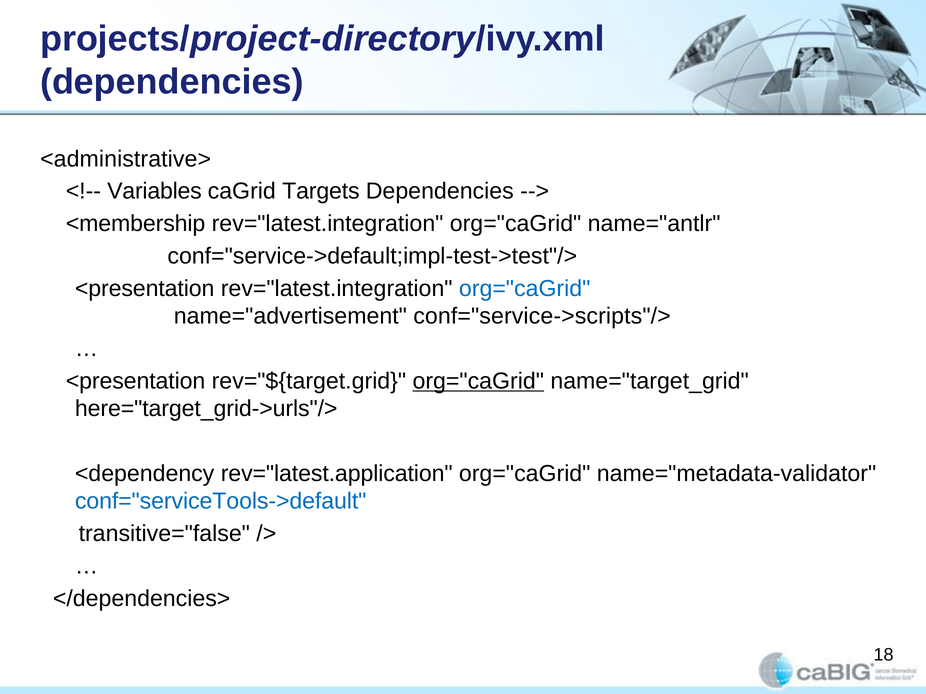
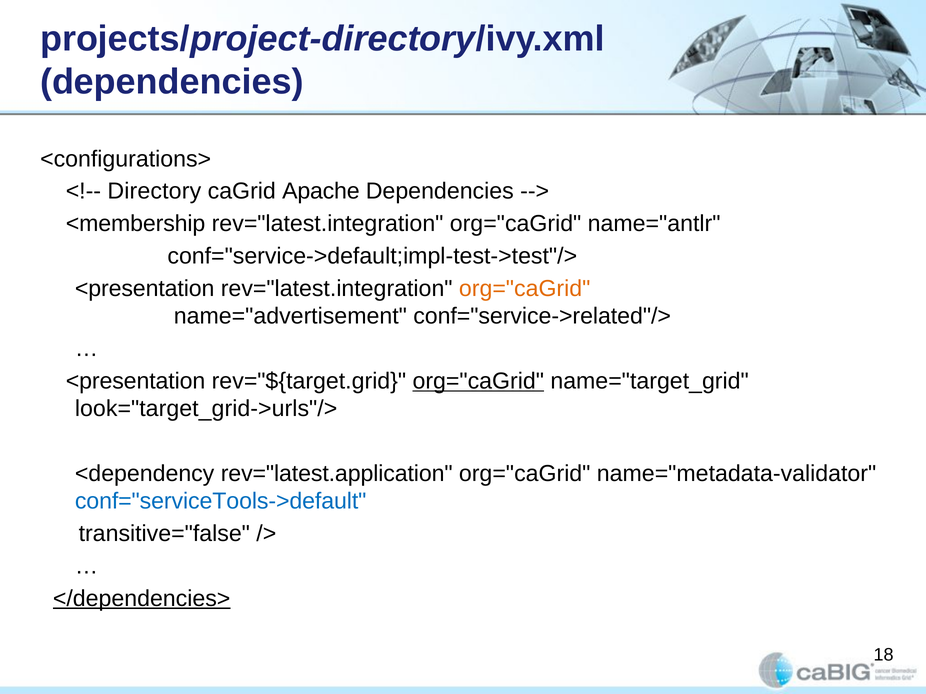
<administrative>: <administrative> -> <configurations>
Variables: Variables -> Directory
Targets: Targets -> Apache
org="caGrid at (525, 289) colour: blue -> orange
conf="service->scripts"/>: conf="service->scripts"/> -> conf="service->related"/>
here="target_grid->urls"/>: here="target_grid->urls"/> -> look="target_grid->urls"/>
</dependencies> underline: none -> present
